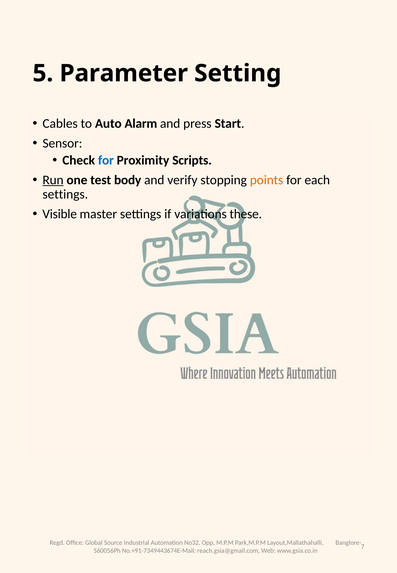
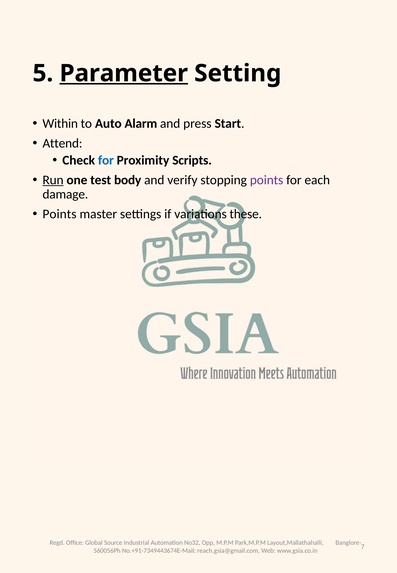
Parameter underline: none -> present
Cables: Cables -> Within
Sensor: Sensor -> Attend
points at (267, 180) colour: orange -> purple
settings at (65, 194): settings -> damage
Visible at (60, 214): Visible -> Points
